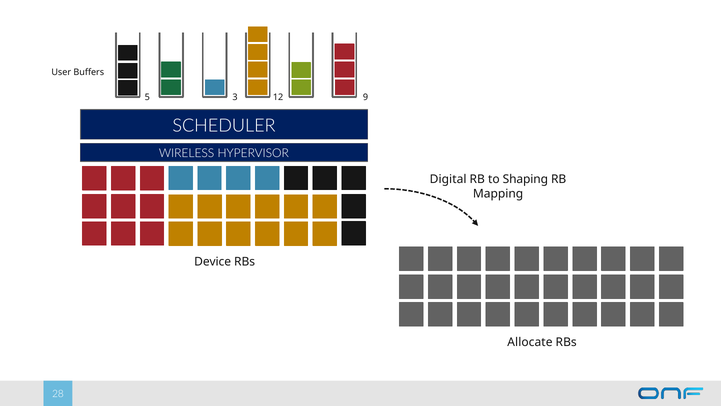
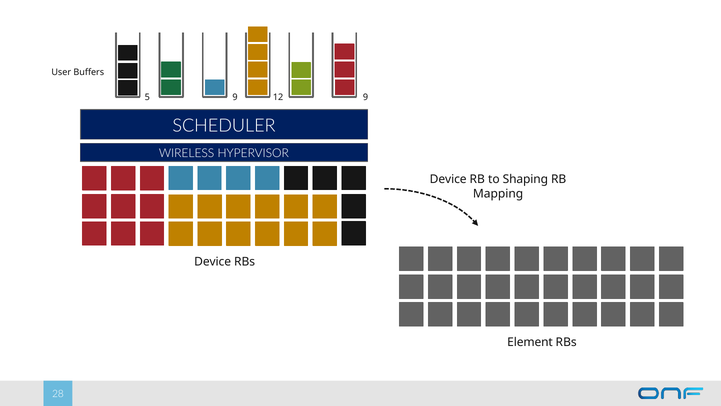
5 3: 3 -> 9
Digital at (448, 179): Digital -> Device
Allocate: Allocate -> Element
